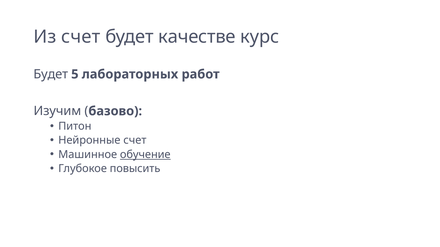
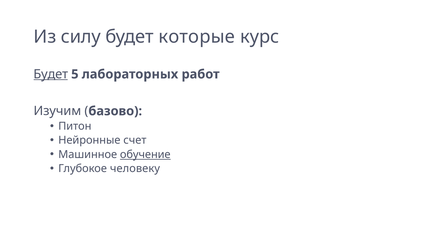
Из счет: счет -> силу
качестве: качестве -> которые
Будет at (51, 74) underline: none -> present
повысить: повысить -> человеку
